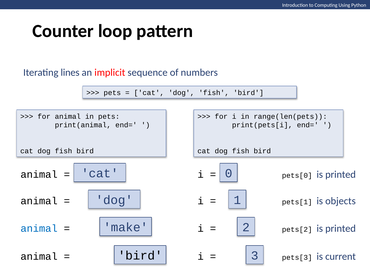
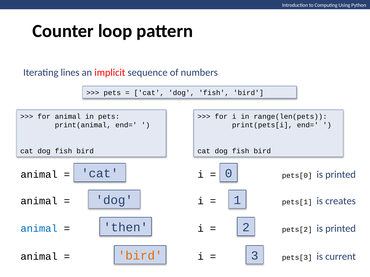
objects: objects -> creates
make: make -> then
bird at (140, 256) colour: black -> orange
